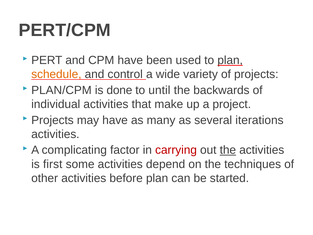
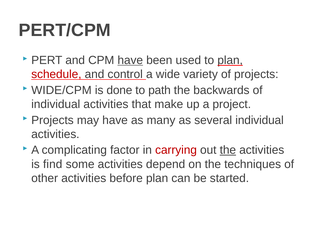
have at (130, 60) underline: none -> present
schedule colour: orange -> red
PLAN/CPM: PLAN/CPM -> WIDE/CPM
until: until -> path
several iterations: iterations -> individual
first: first -> find
